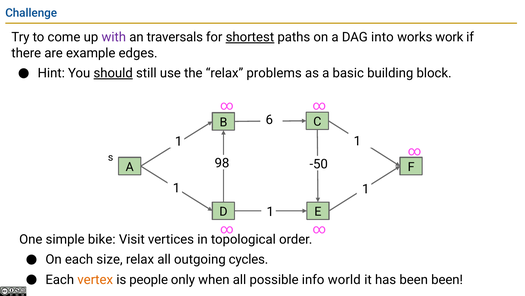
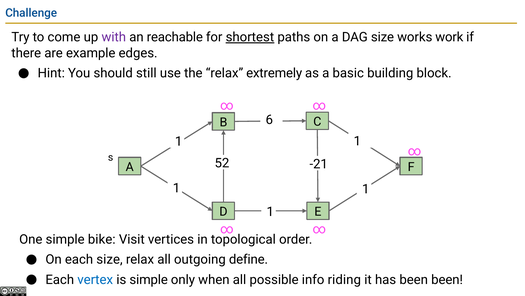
traversals: traversals -> reachable
DAG into: into -> size
should underline: present -> none
problems: problems -> extremely
98: 98 -> 52
-50: -50 -> -21
cycles: cycles -> define
vertex colour: orange -> blue
is people: people -> simple
world: world -> riding
